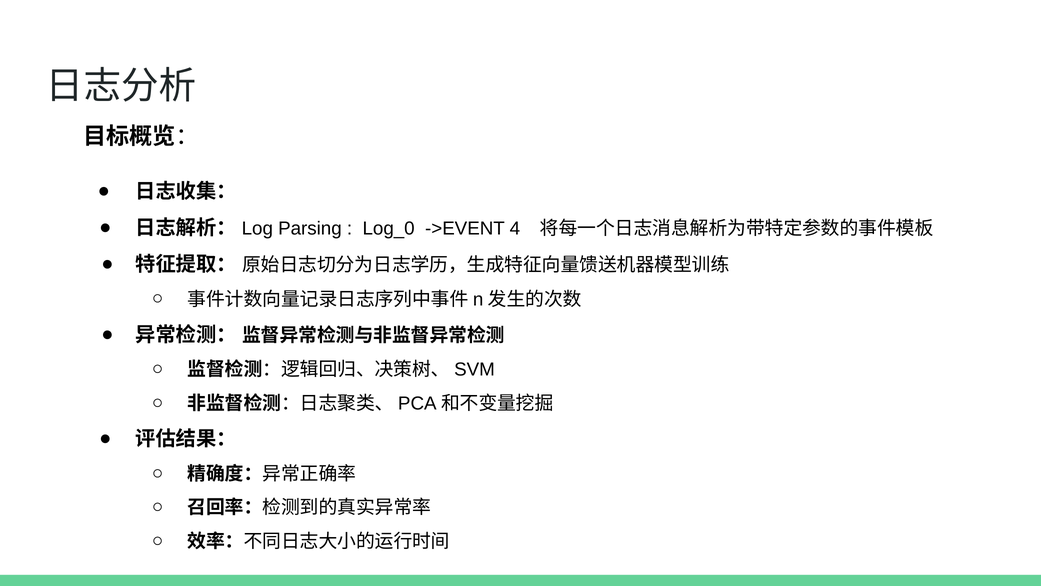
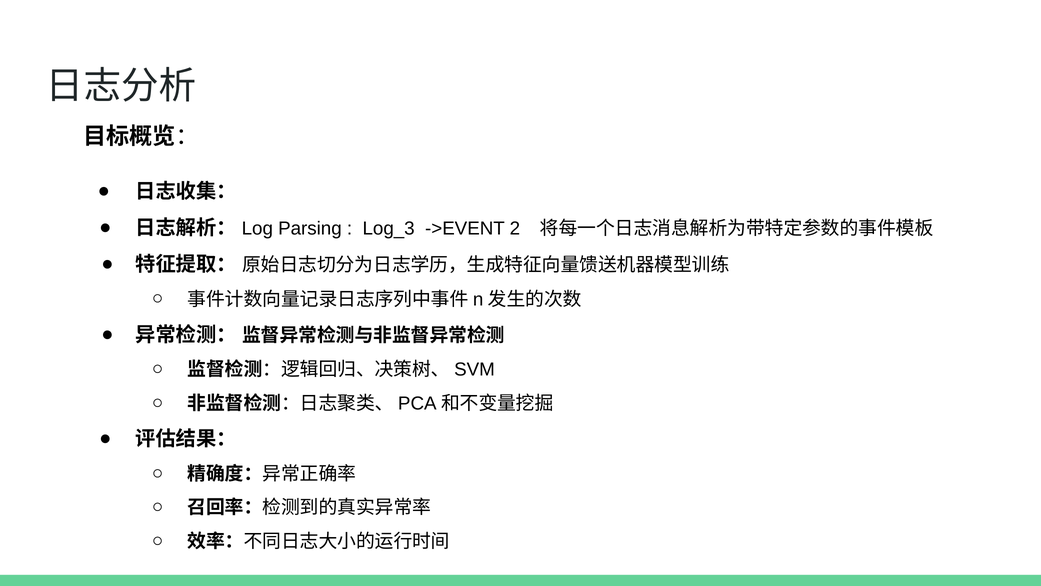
Log_0: Log_0 -> Log_3
4: 4 -> 2
